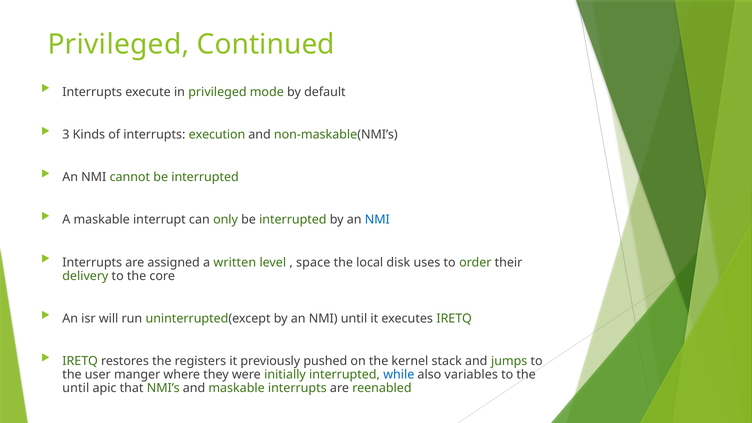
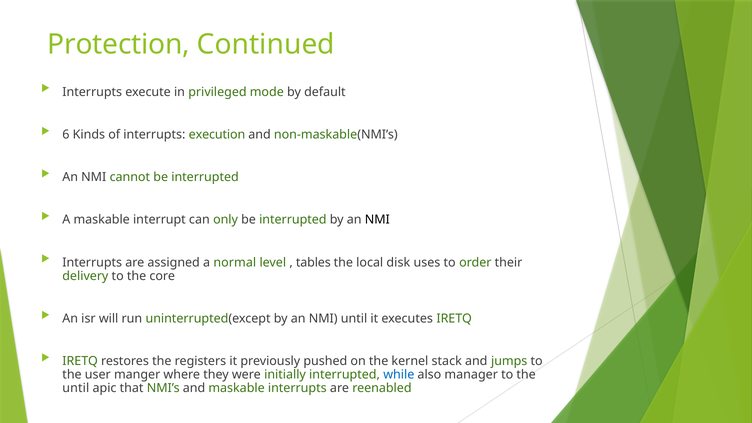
Privileged at (118, 44): Privileged -> Protection
3: 3 -> 6
NMI at (377, 220) colour: blue -> black
written: written -> normal
space: space -> tables
variables: variables -> manager
